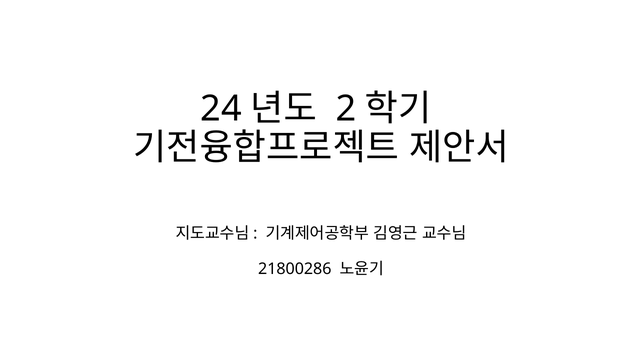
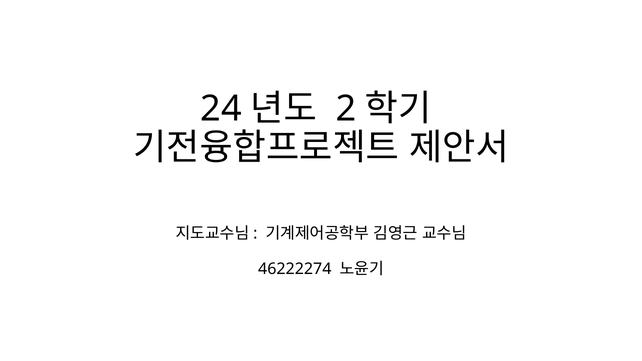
21800286: 21800286 -> 46222274
